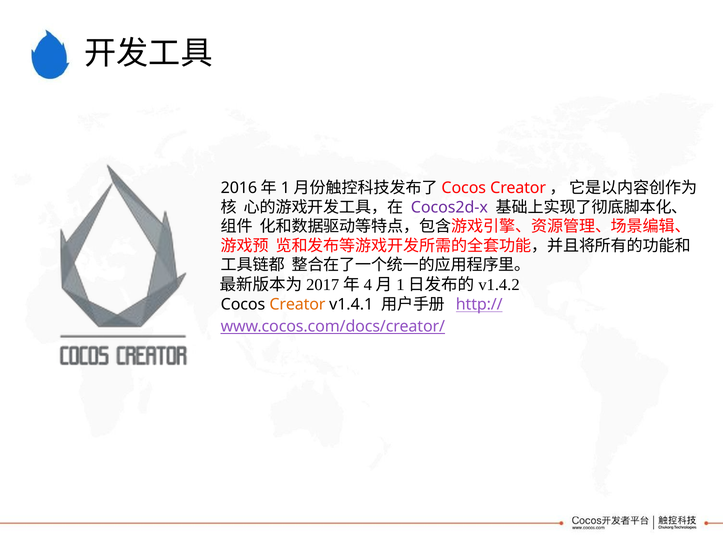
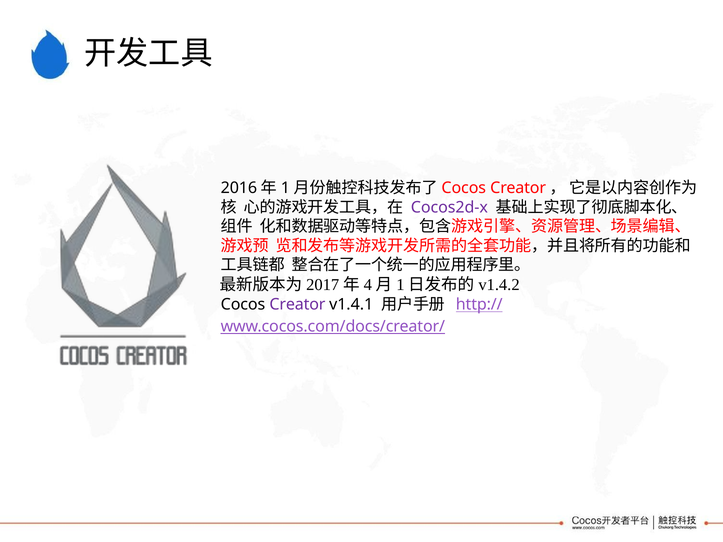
Creator colour: orange -> purple
